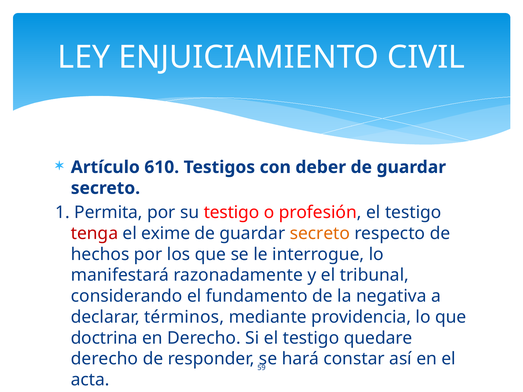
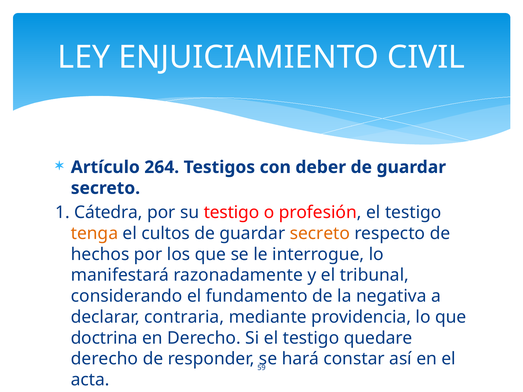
610: 610 -> 264
Permita: Permita -> Cátedra
tenga colour: red -> orange
exime: exime -> cultos
términos: términos -> contraria
